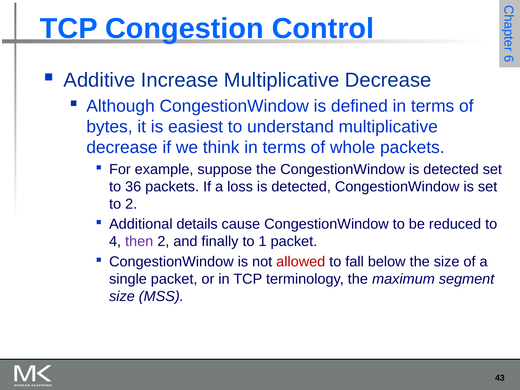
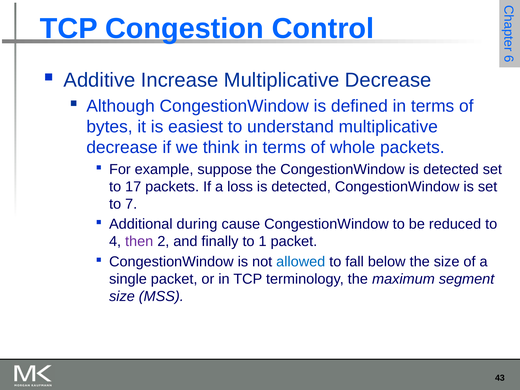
36: 36 -> 17
to 2: 2 -> 7
details: details -> during
allowed colour: red -> blue
